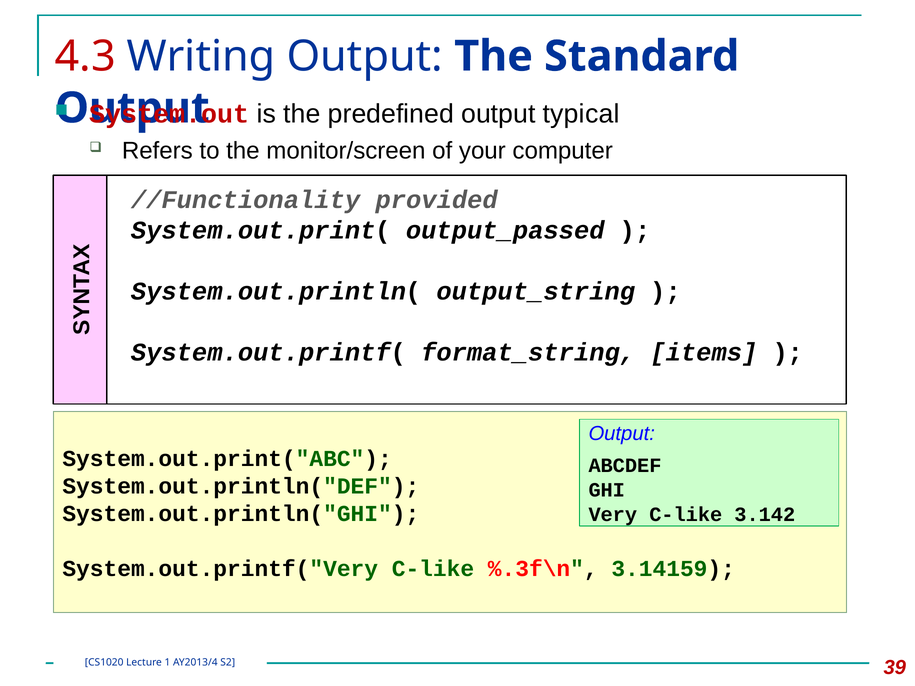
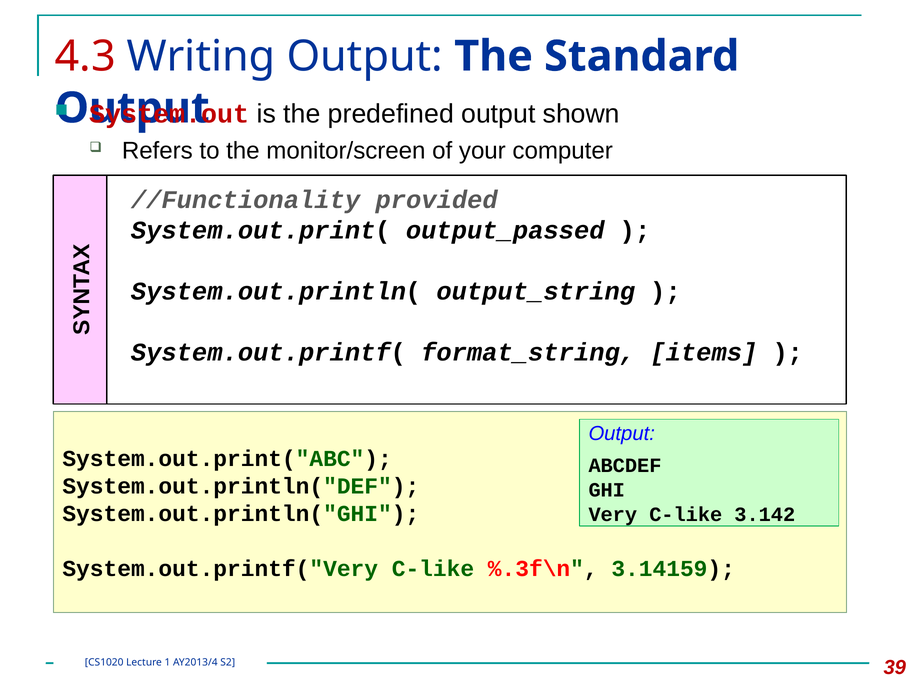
typical: typical -> shown
